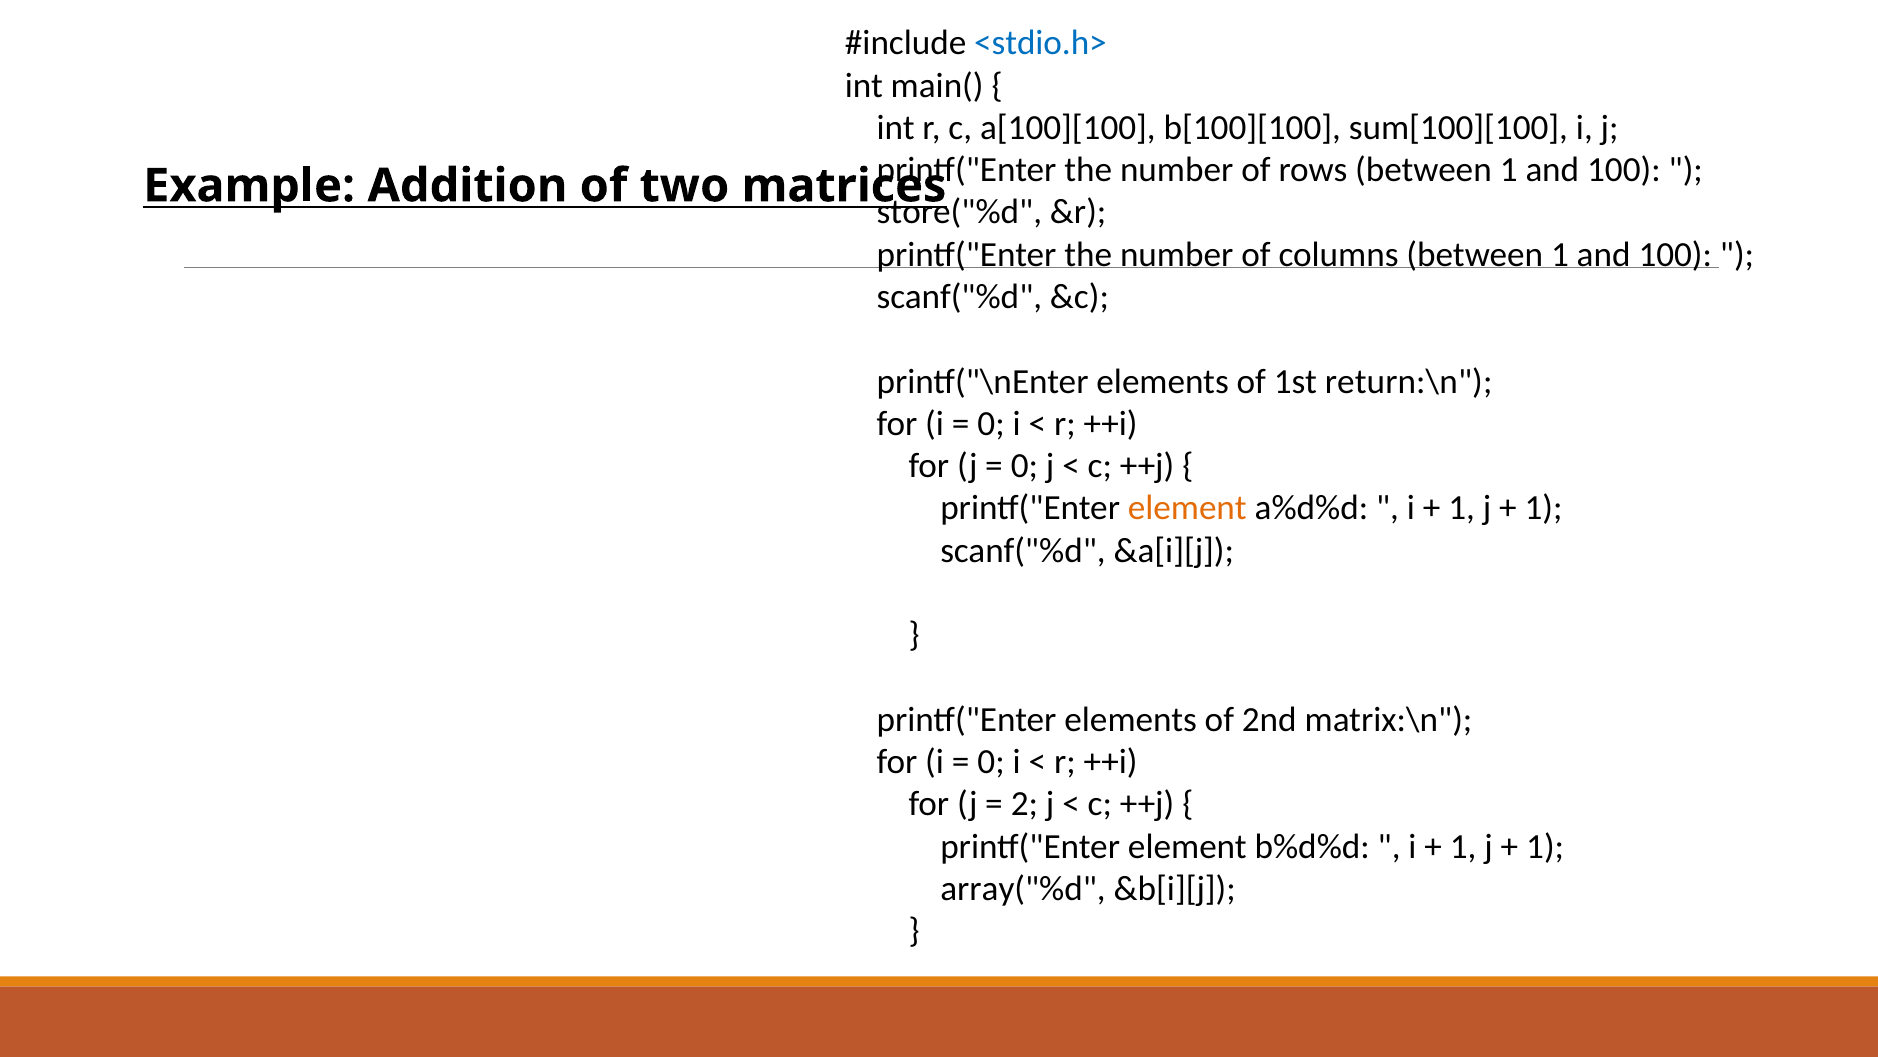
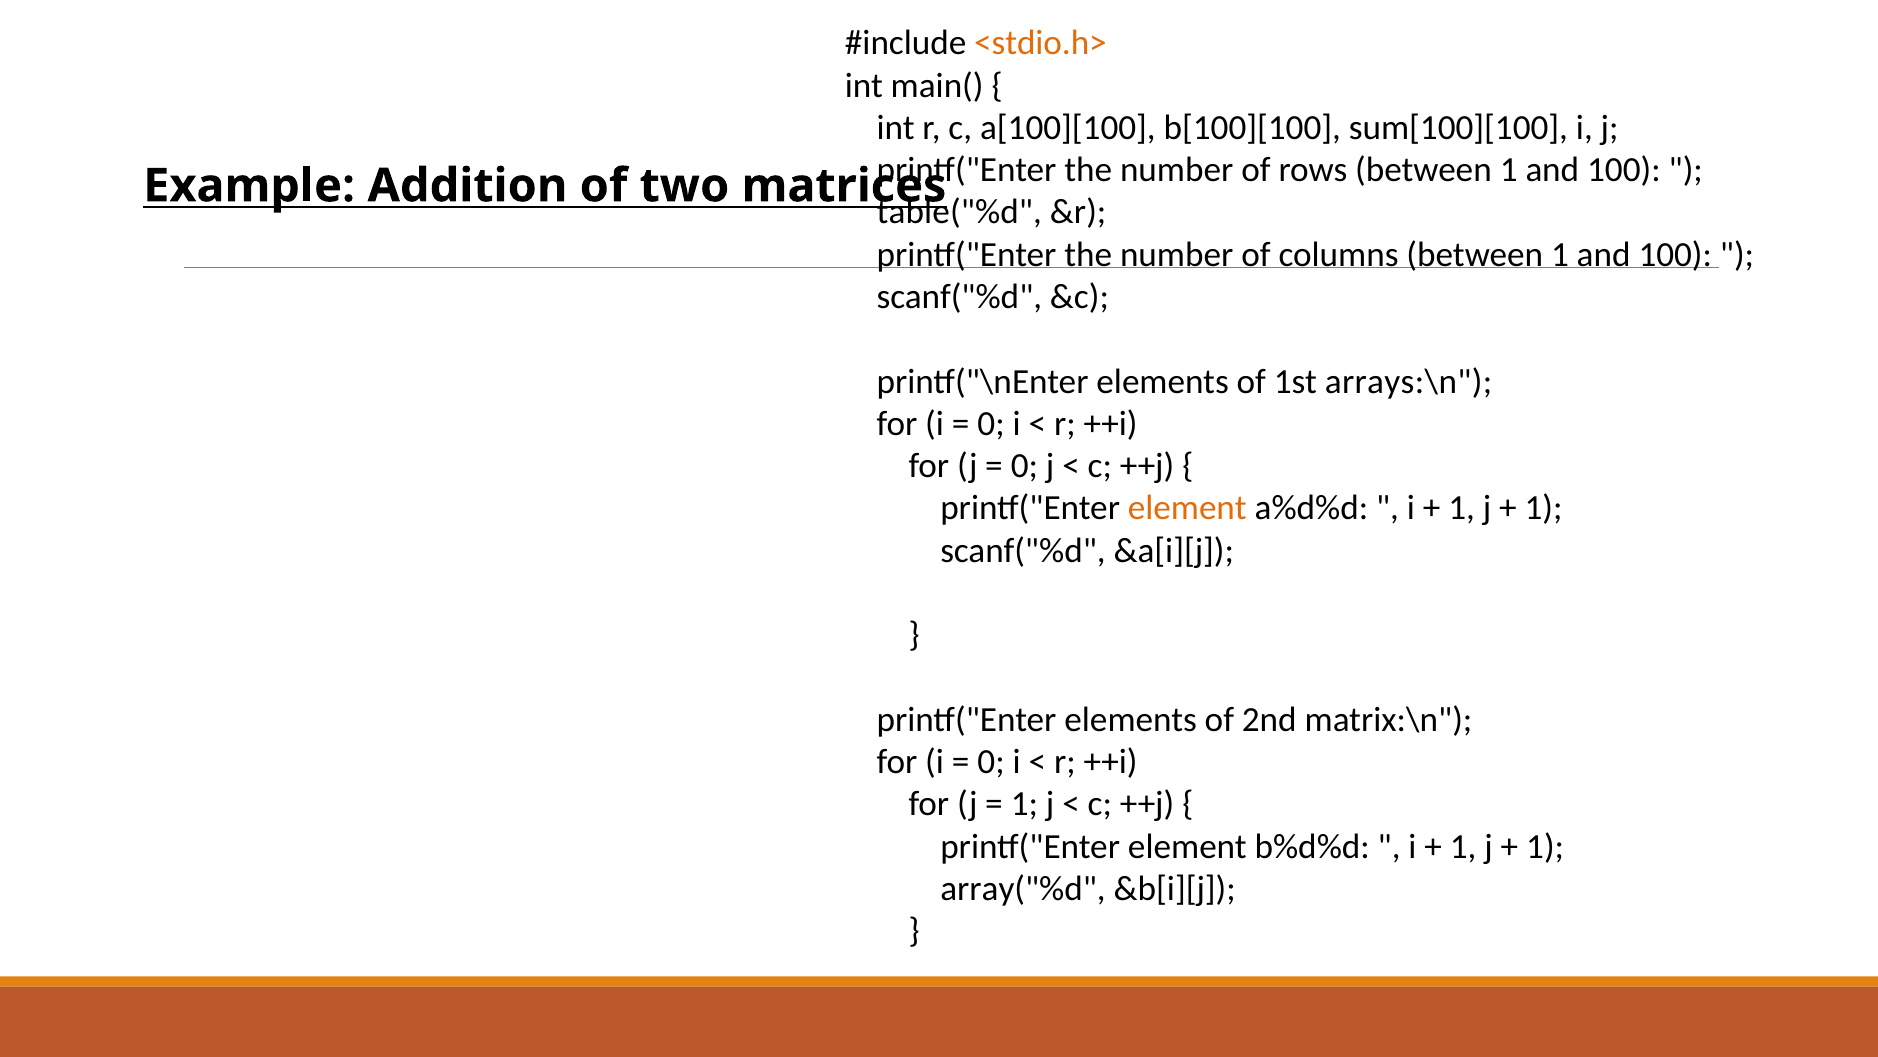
<stdio.h> colour: blue -> orange
store("%d: store("%d -> table("%d
return:\n: return:\n -> arrays:\n
2 at (1024, 804): 2 -> 1
